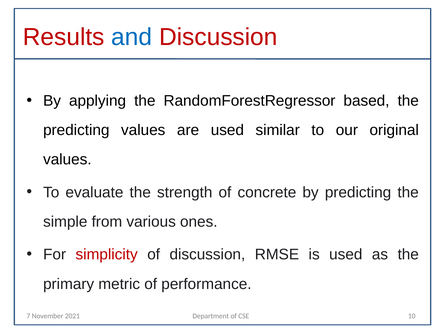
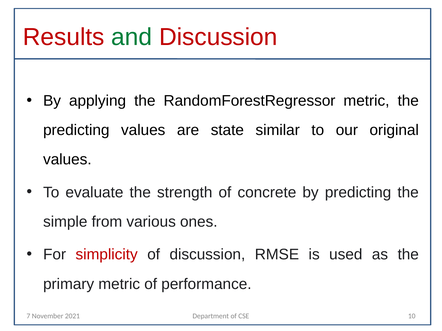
and colour: blue -> green
RandomForestRegressor based: based -> metric
are used: used -> state
